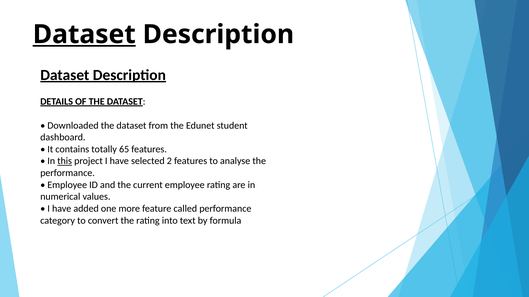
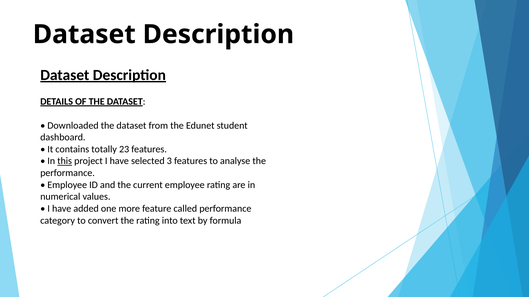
Dataset at (84, 34) underline: present -> none
65: 65 -> 23
2: 2 -> 3
